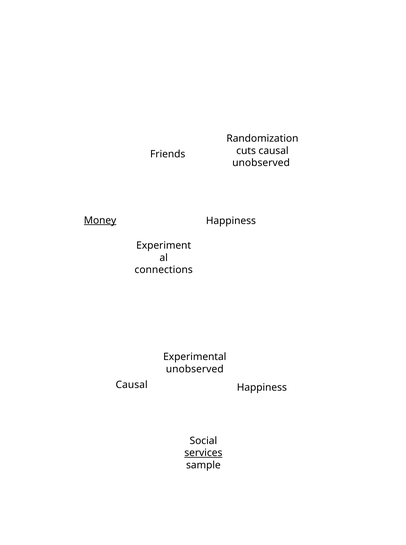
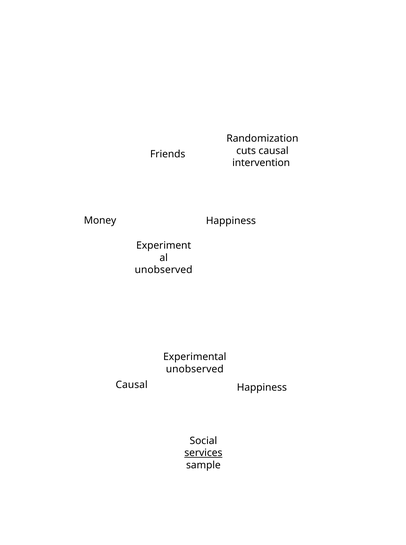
unobserved at (261, 163): unobserved -> intervention
Money underline: present -> none
connections at (164, 270): connections -> unobserved
